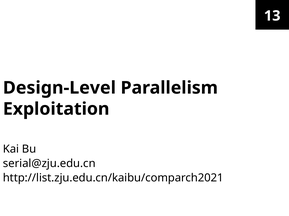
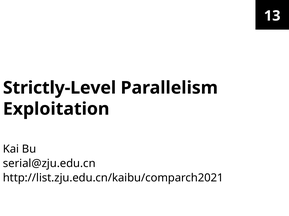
Design-Level: Design-Level -> Strictly-Level
